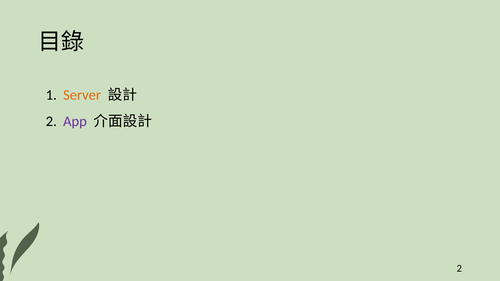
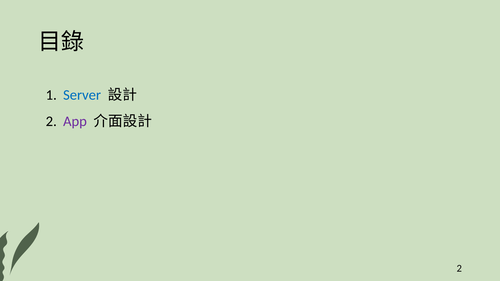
Server colour: orange -> blue
